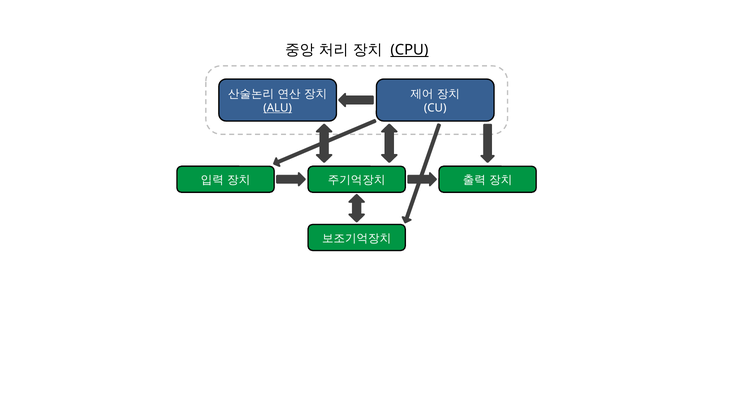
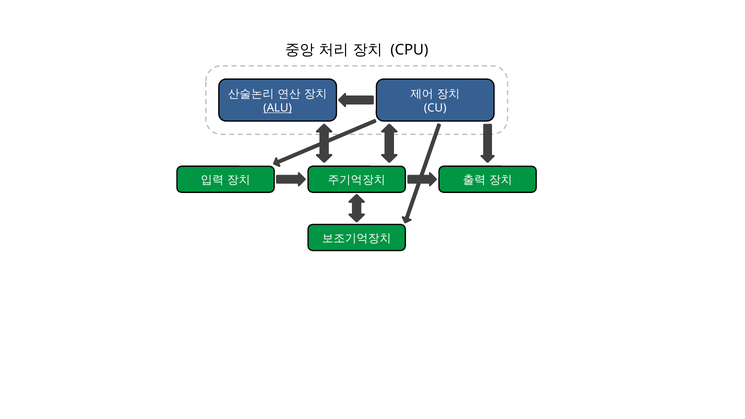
CPU underline: present -> none
